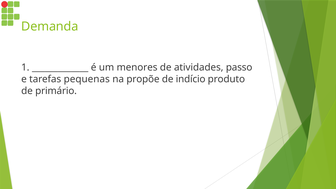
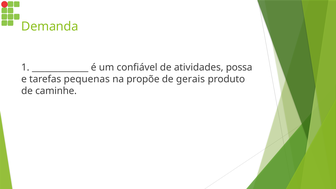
menores: menores -> confiável
passo: passo -> possa
indício: indício -> gerais
primário: primário -> caminhe
